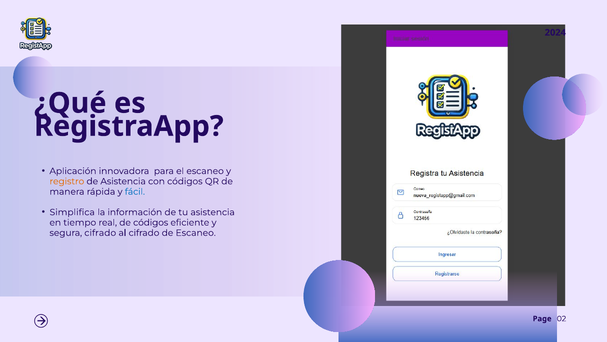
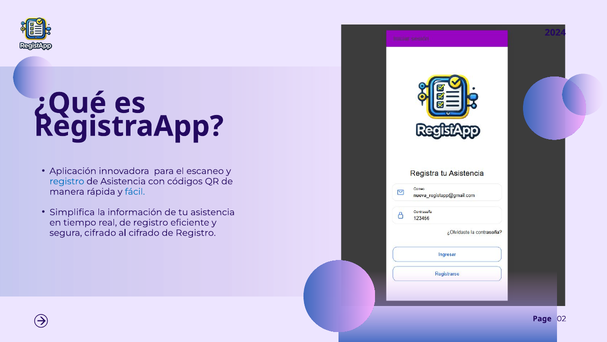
registro at (67, 181) colour: orange -> blue
real de códigos: códigos -> registro
cifrado de Escaneo: Escaneo -> Registro
